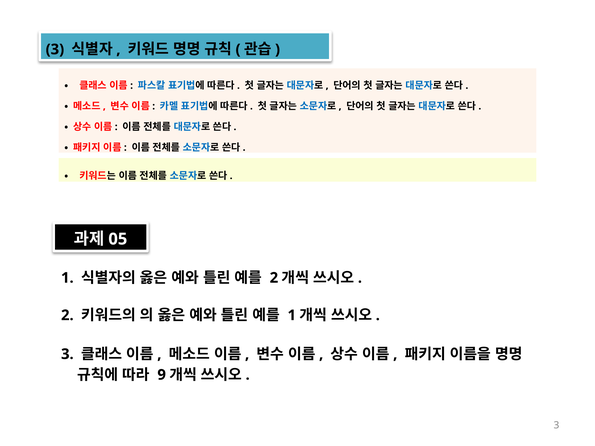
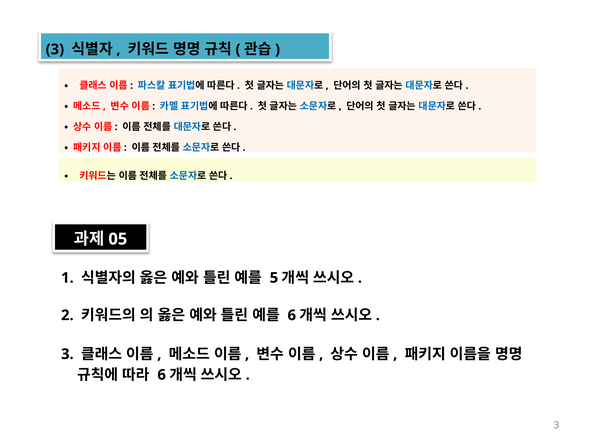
2 at (274, 278): 2 -> 5
1 at (292, 315): 1 -> 6
9 at (162, 375): 9 -> 6
